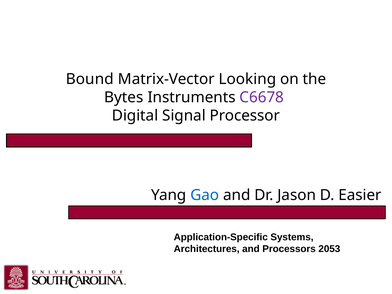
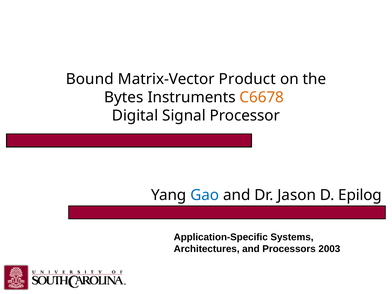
Looking: Looking -> Product
C6678 colour: purple -> orange
Easier: Easier -> Epilog
2053: 2053 -> 2003
